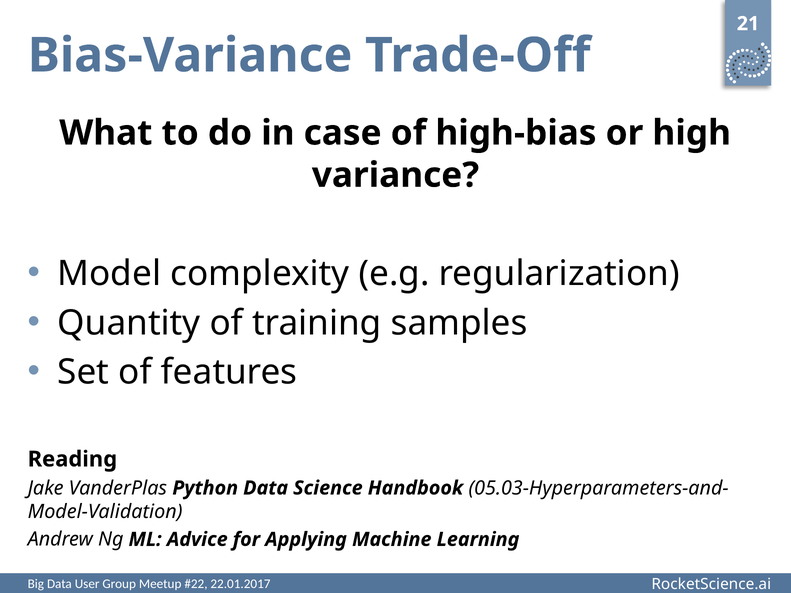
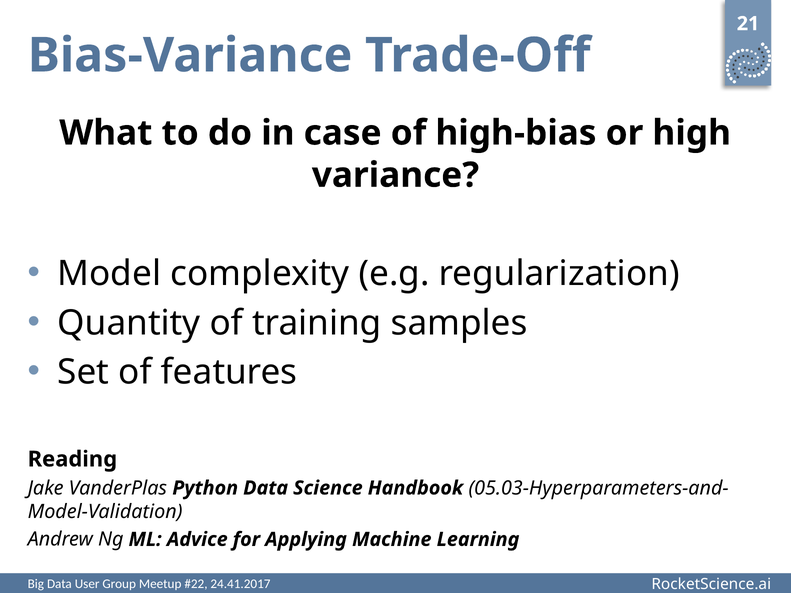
22.01.2017: 22.01.2017 -> 24.41.2017
